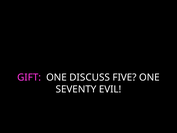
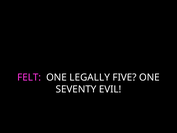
GIFT: GIFT -> FELT
DISCUSS: DISCUSS -> LEGALLY
